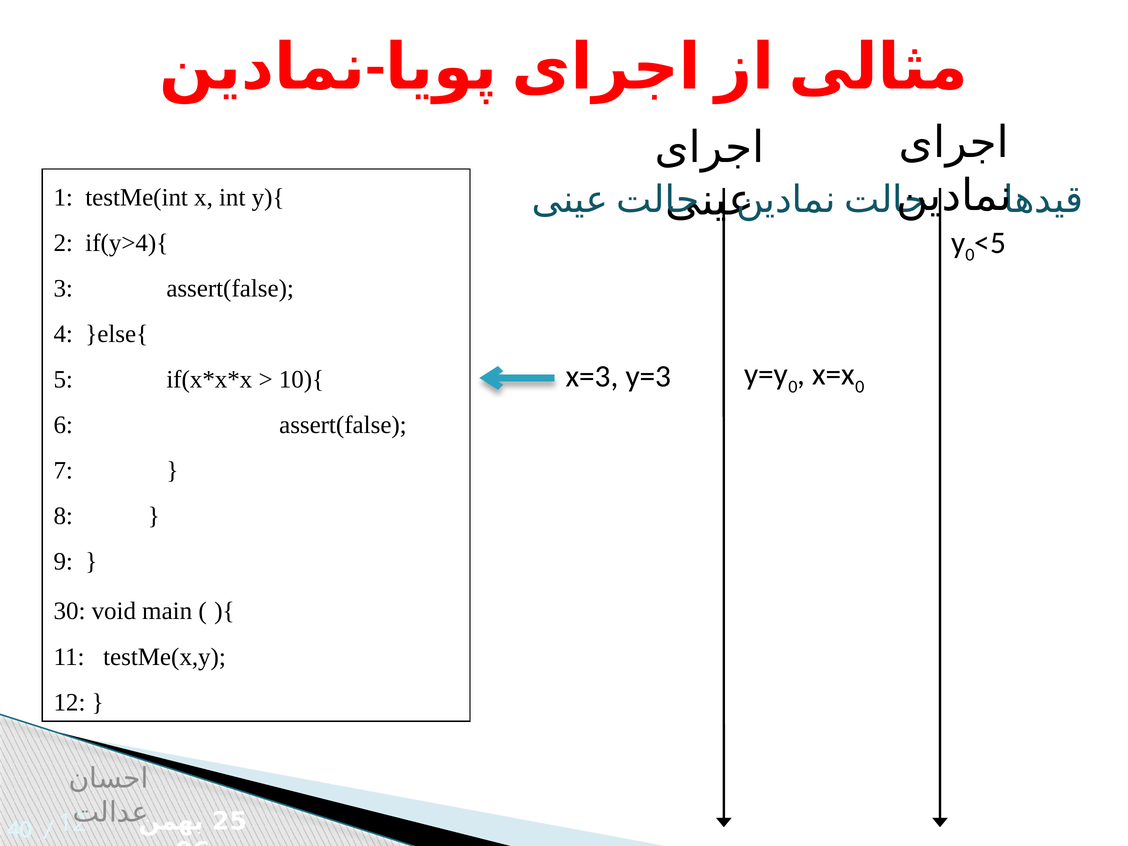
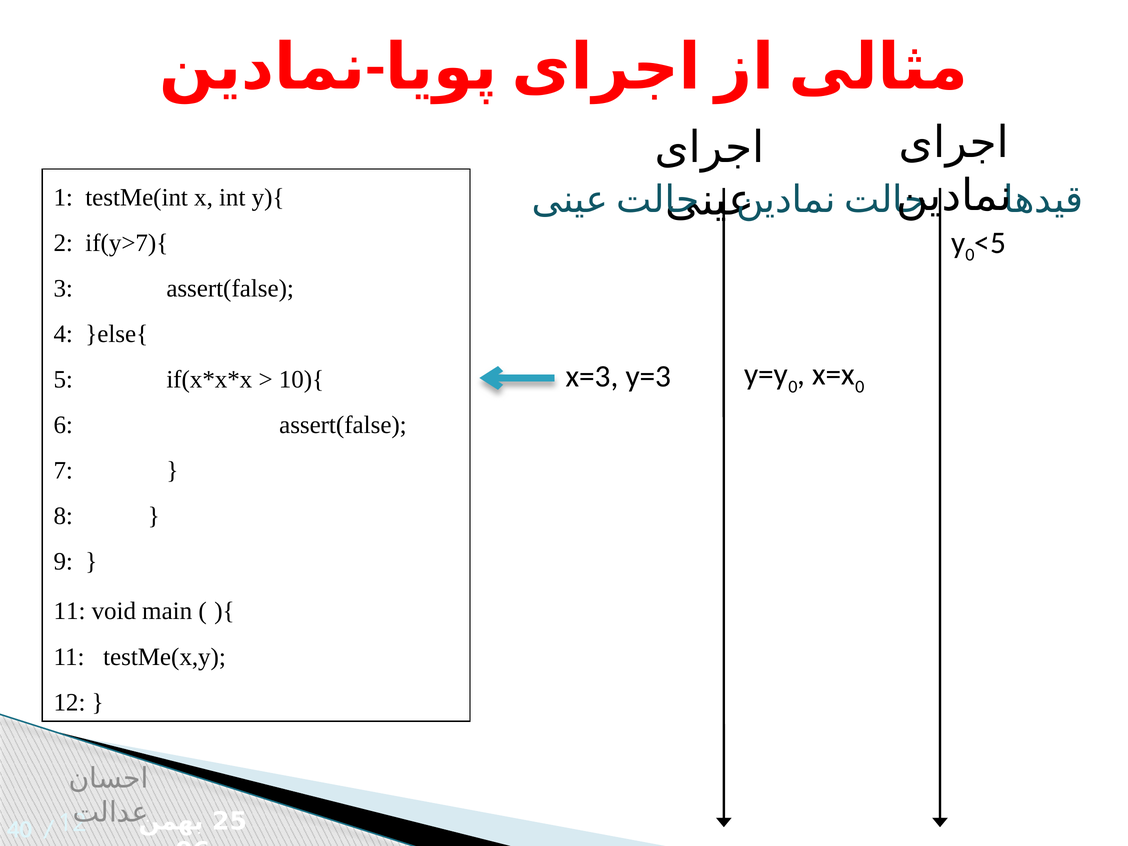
if(y>4){: if(y>4){ -> if(y>7){
30 at (70, 611): 30 -> 11
